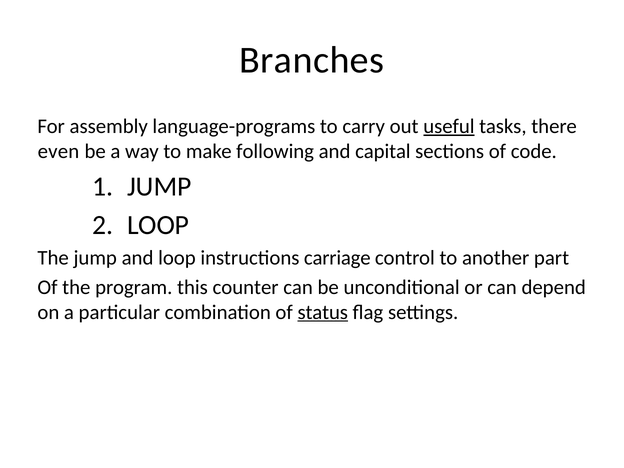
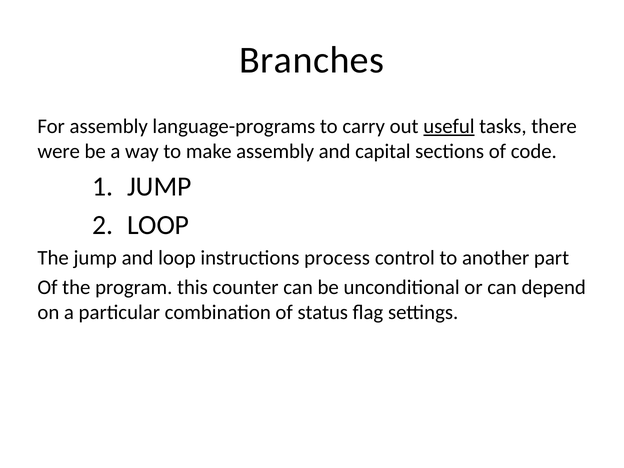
even: even -> were
make following: following -> assembly
carriage: carriage -> process
status underline: present -> none
